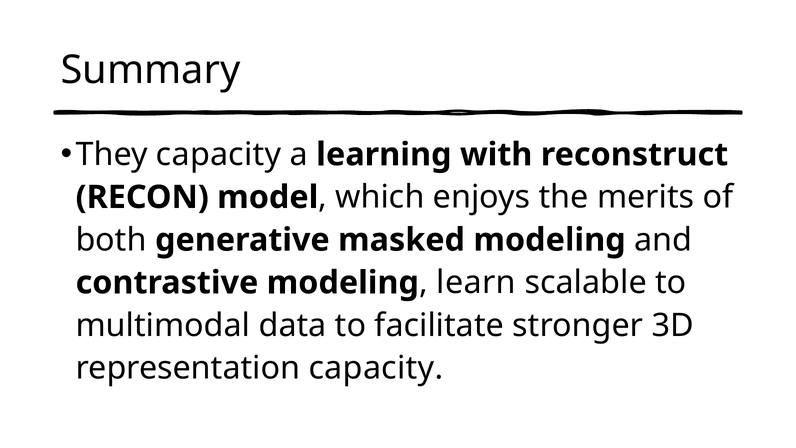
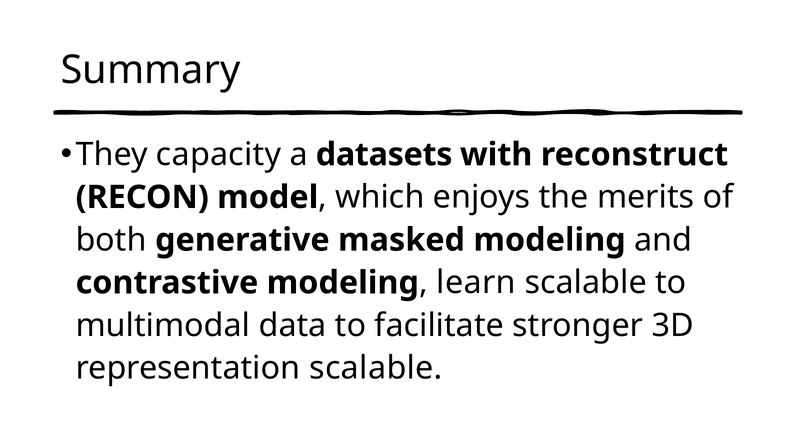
learning: learning -> datasets
representation capacity: capacity -> scalable
